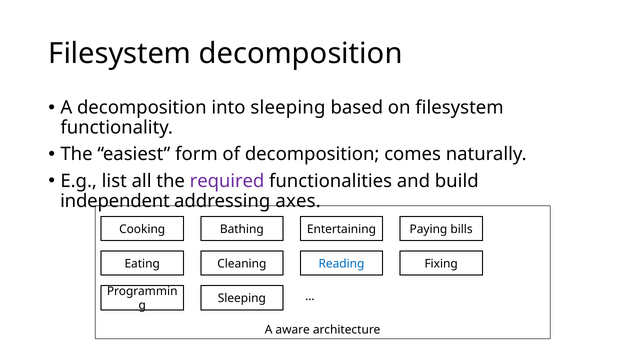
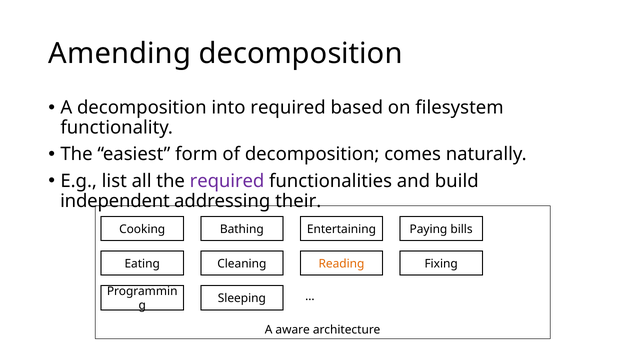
Filesystem at (120, 53): Filesystem -> Amending
into sleeping: sleeping -> required
axes: axes -> their
Reading colour: blue -> orange
